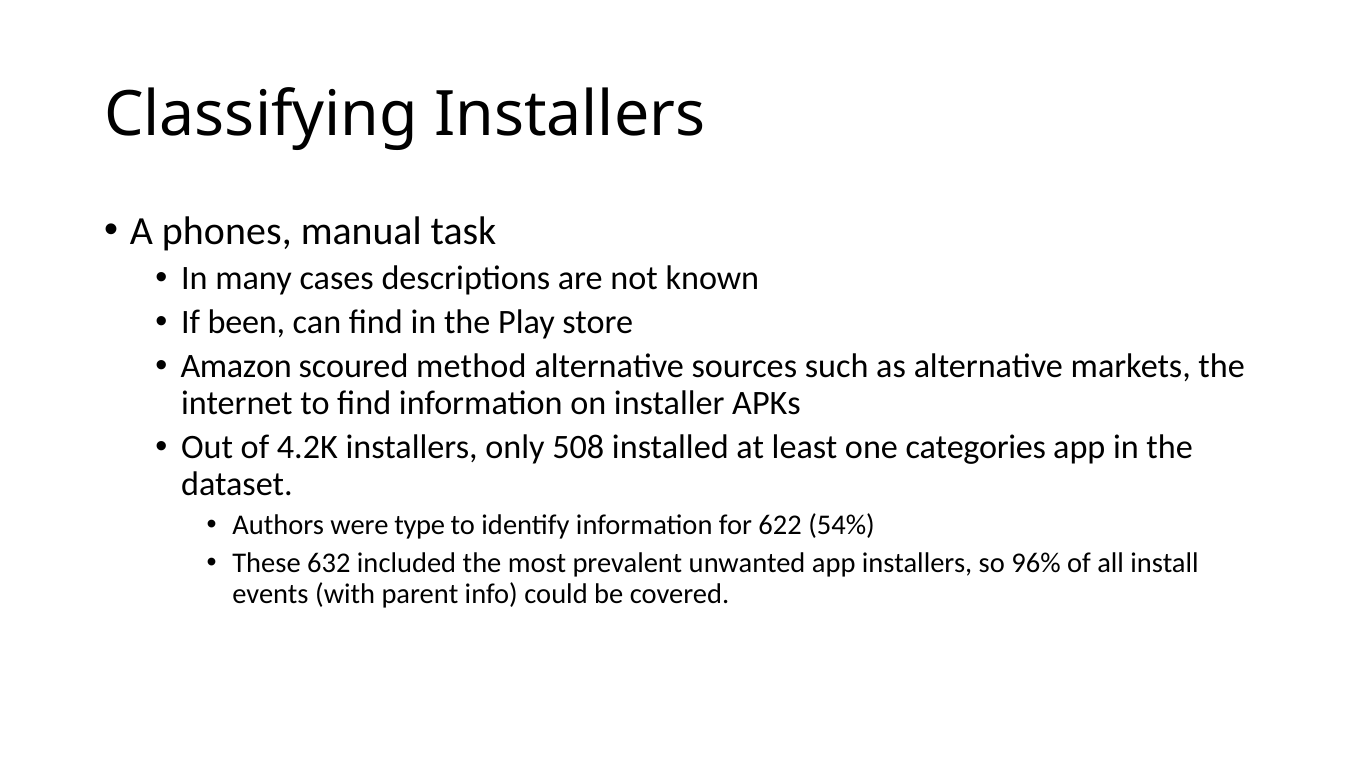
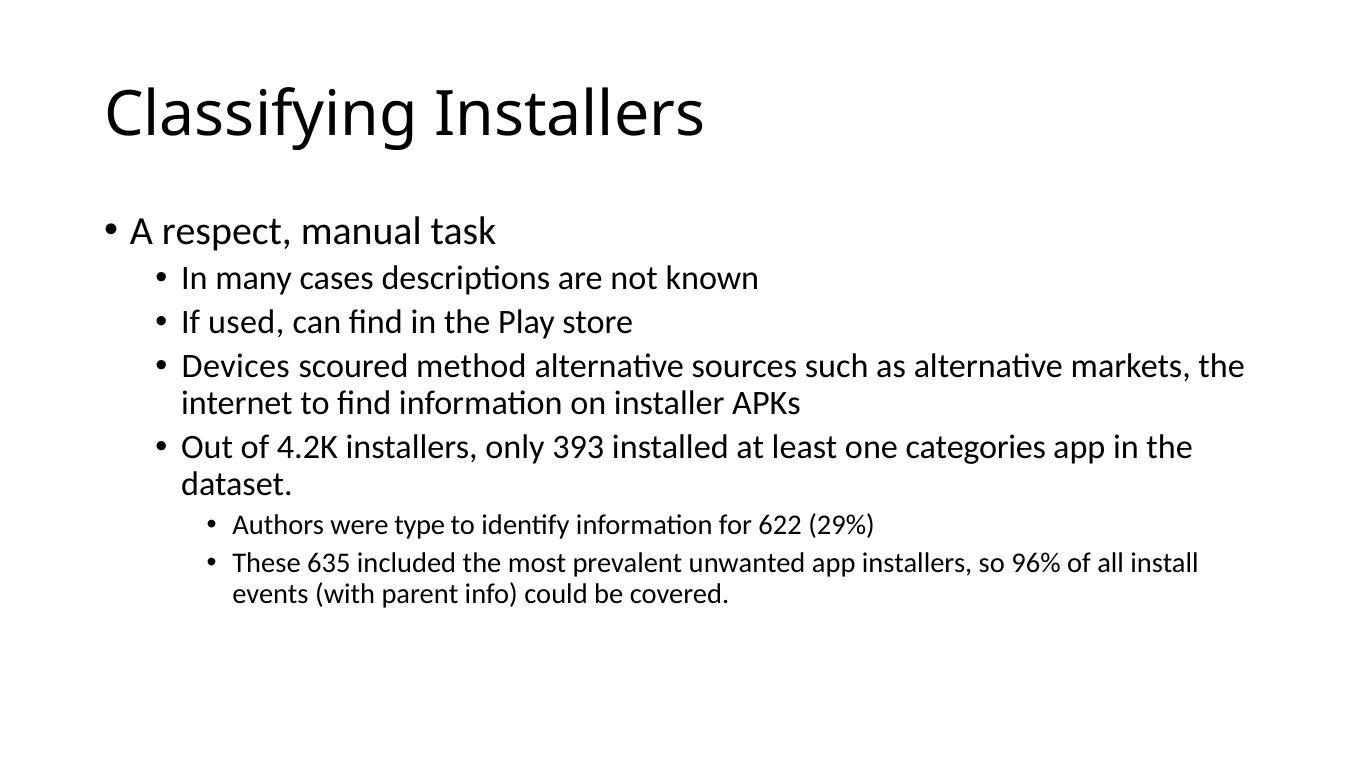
phones: phones -> respect
been: been -> used
Amazon: Amazon -> Devices
508: 508 -> 393
54%: 54% -> 29%
632: 632 -> 635
